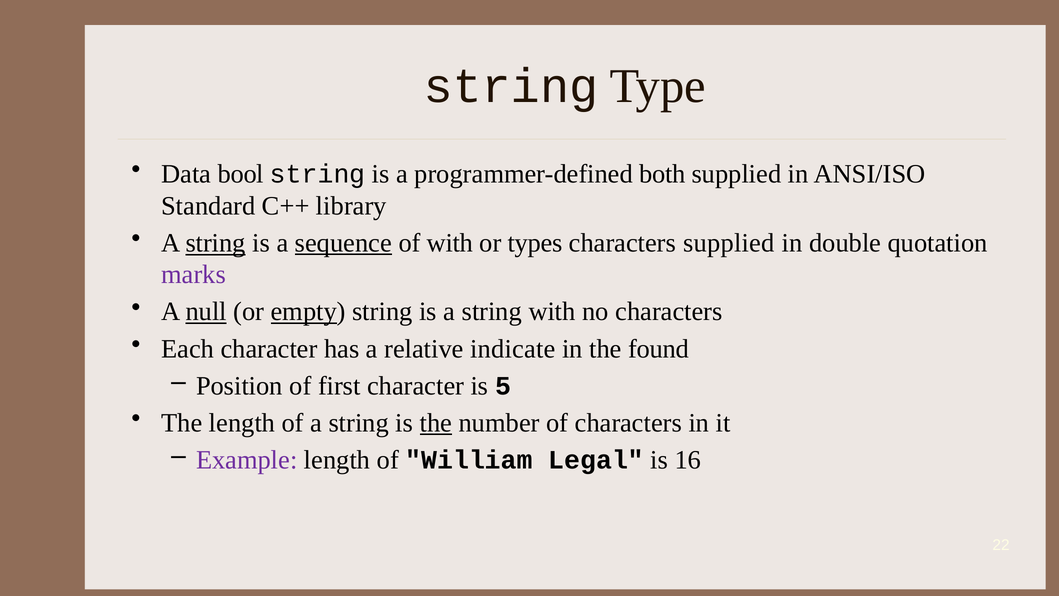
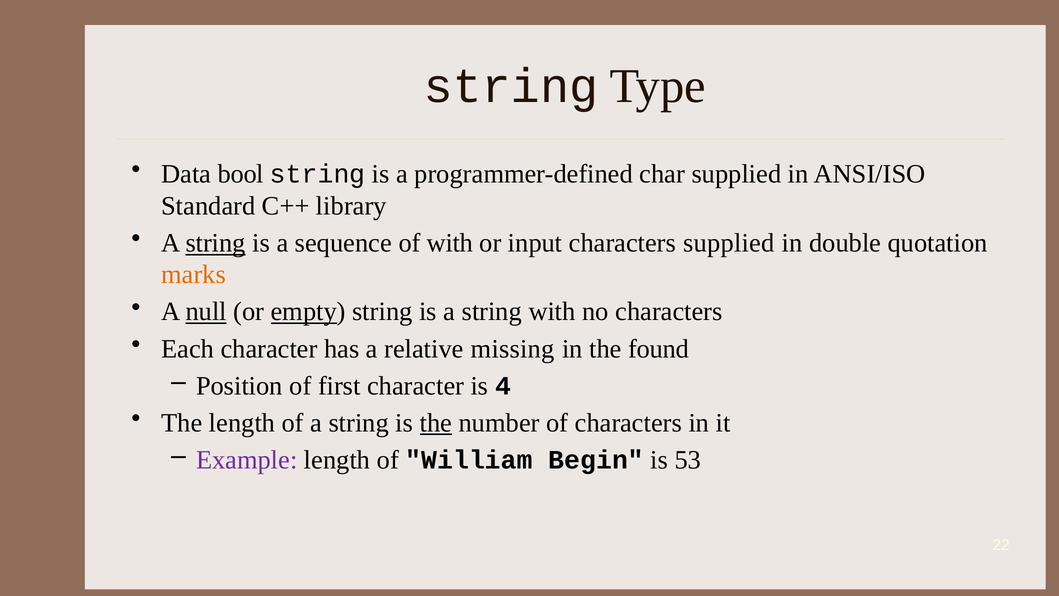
both: both -> char
sequence underline: present -> none
types: types -> input
marks colour: purple -> orange
indicate: indicate -> missing
5: 5 -> 4
Legal: Legal -> Begin
16: 16 -> 53
